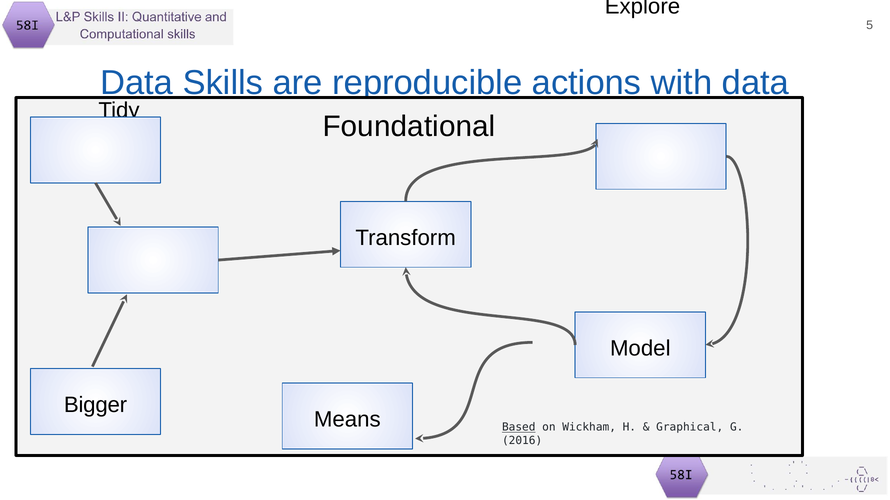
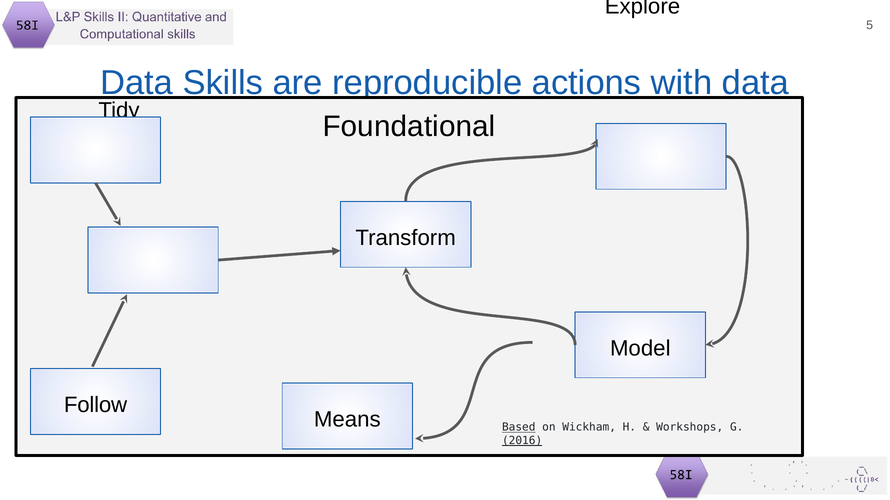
Bigger: Bigger -> Follow
Graphical: Graphical -> Workshops
2016 underline: none -> present
